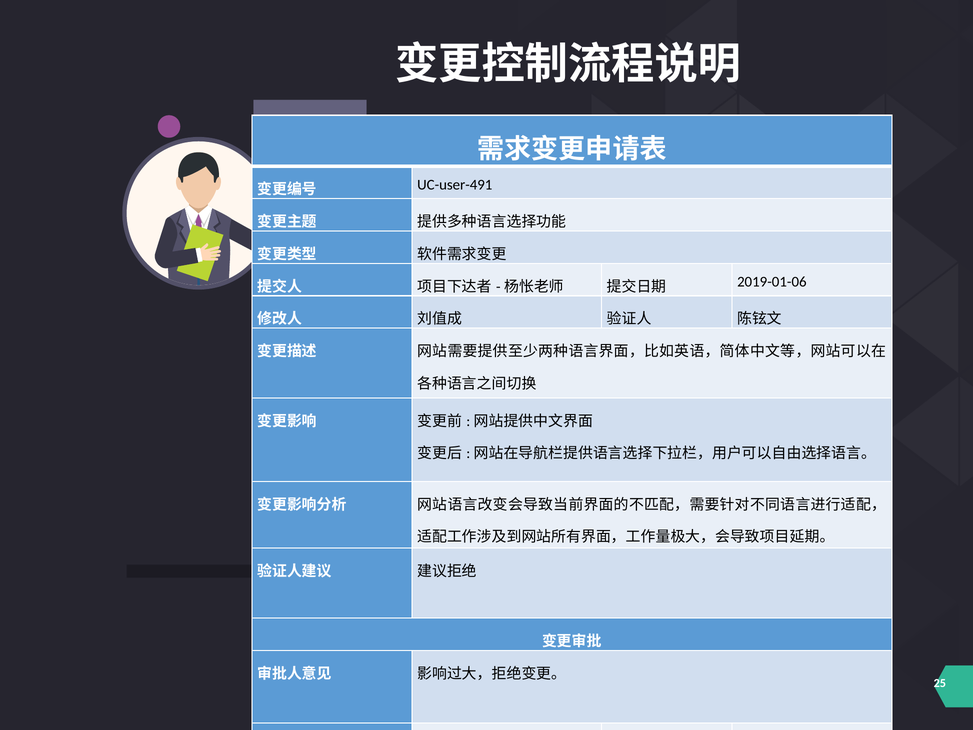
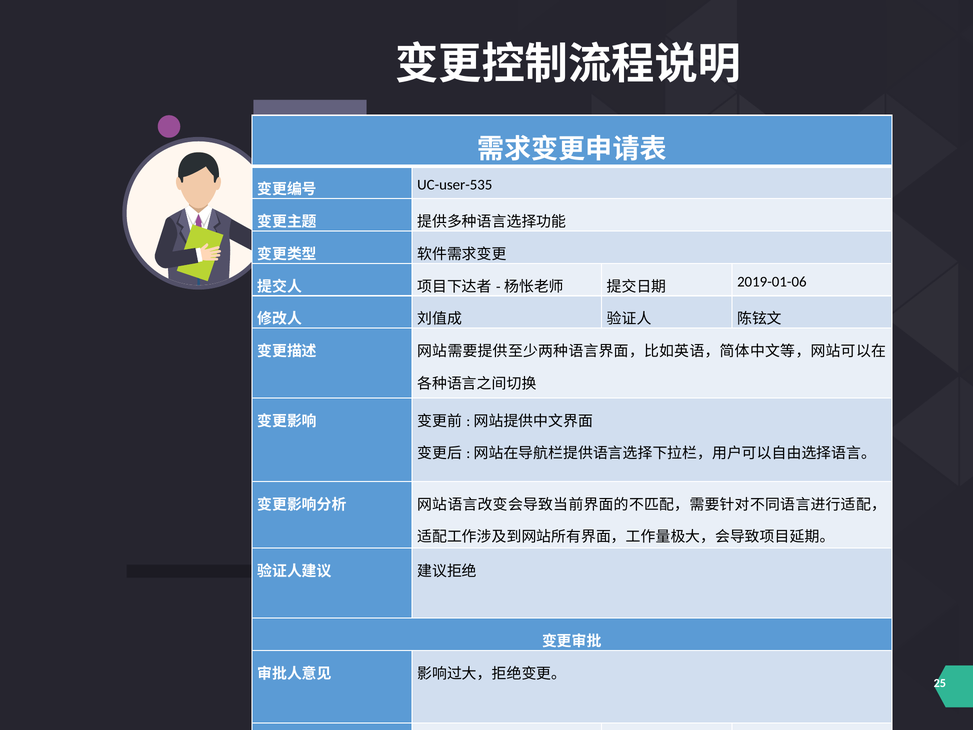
UC-user-491: UC-user-491 -> UC-user-535
